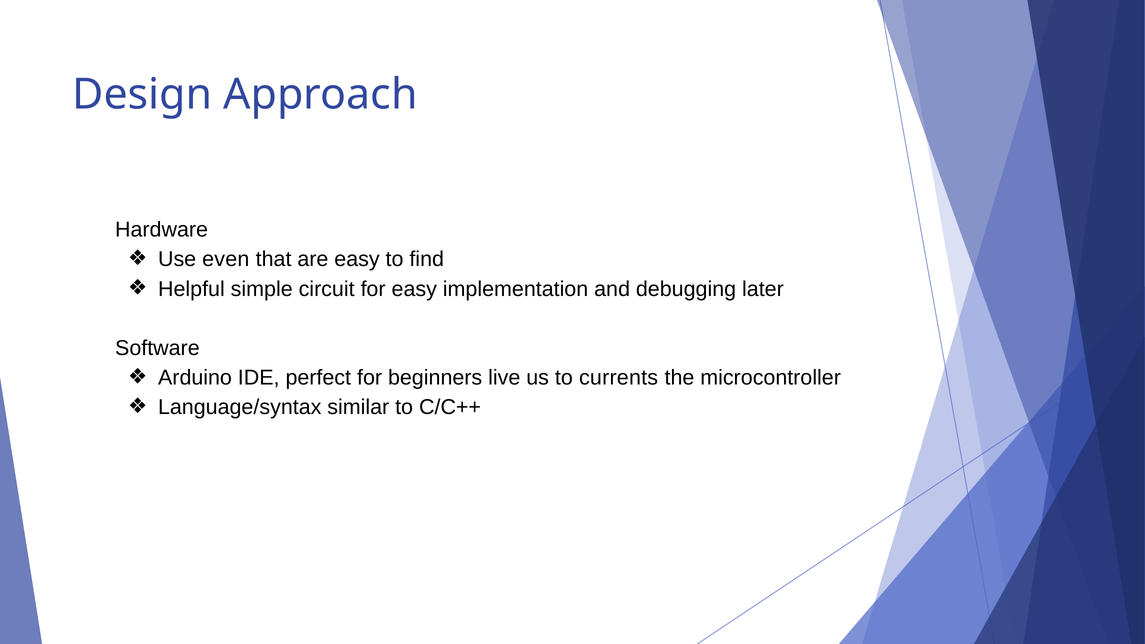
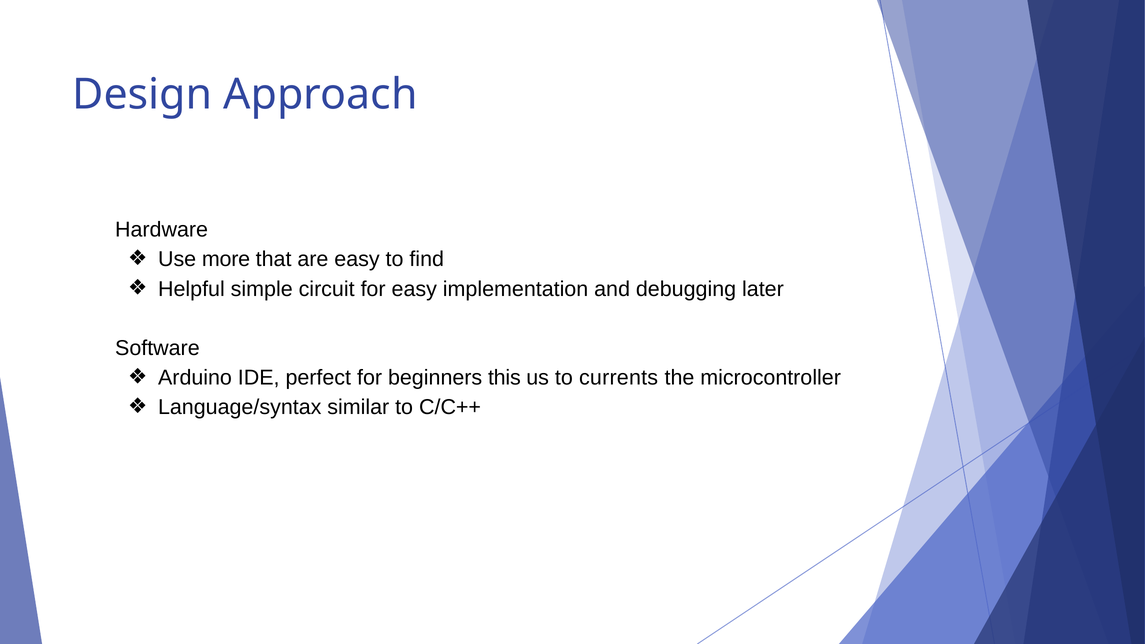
even: even -> more
live: live -> this
